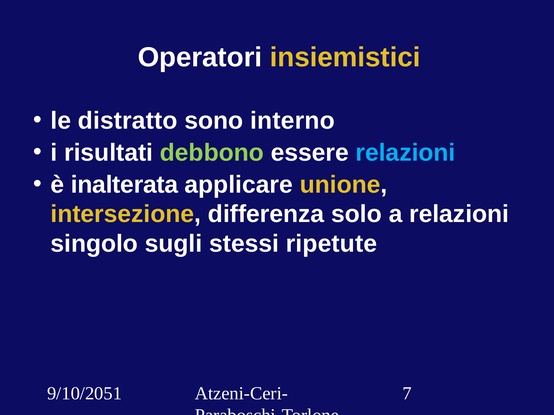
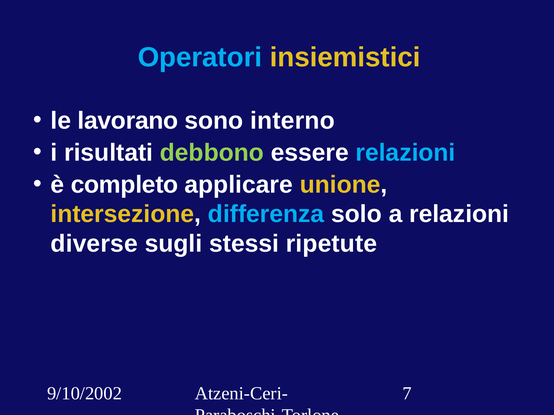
Operatori colour: white -> light blue
distratto: distratto -> lavorano
inalterata: inalterata -> completo
differenza colour: white -> light blue
singolo: singolo -> diverse
9/10/2051: 9/10/2051 -> 9/10/2002
